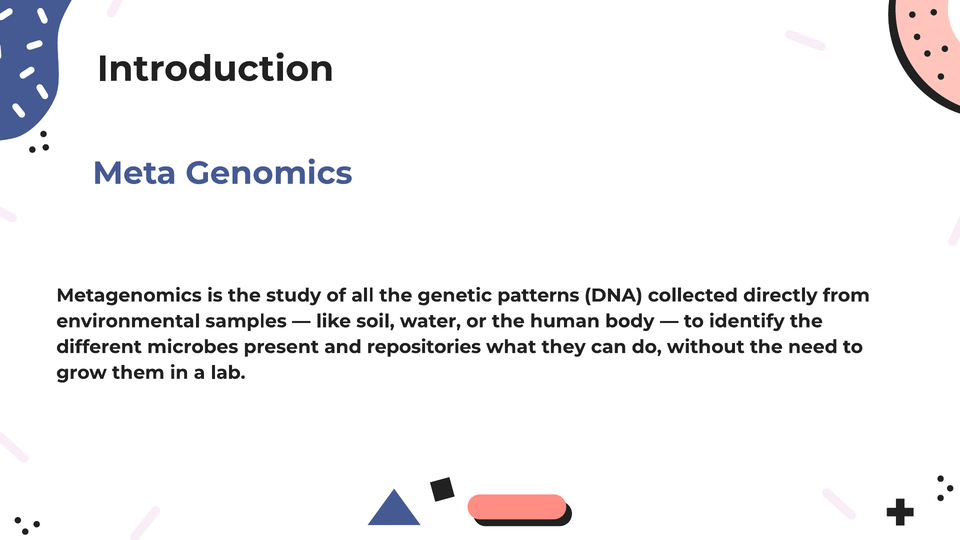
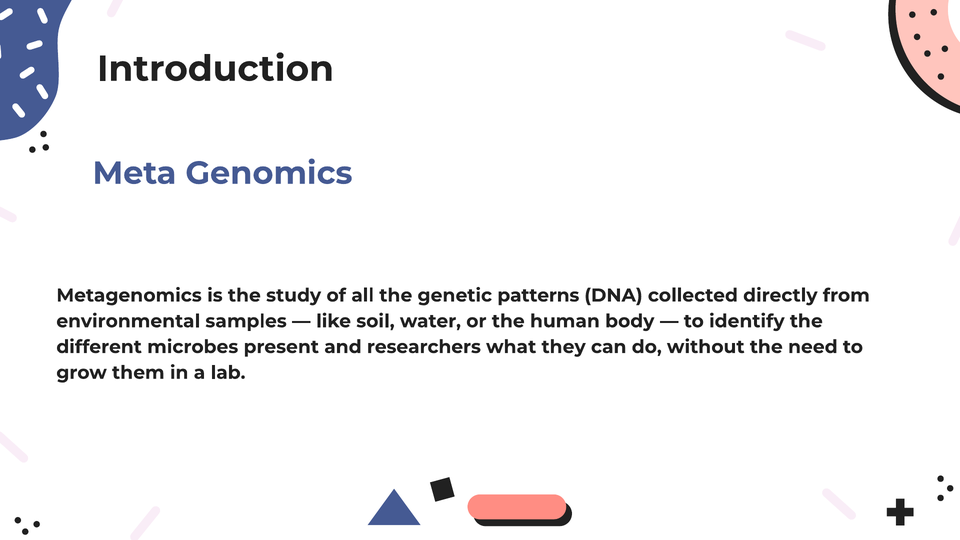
repositories: repositories -> researchers
